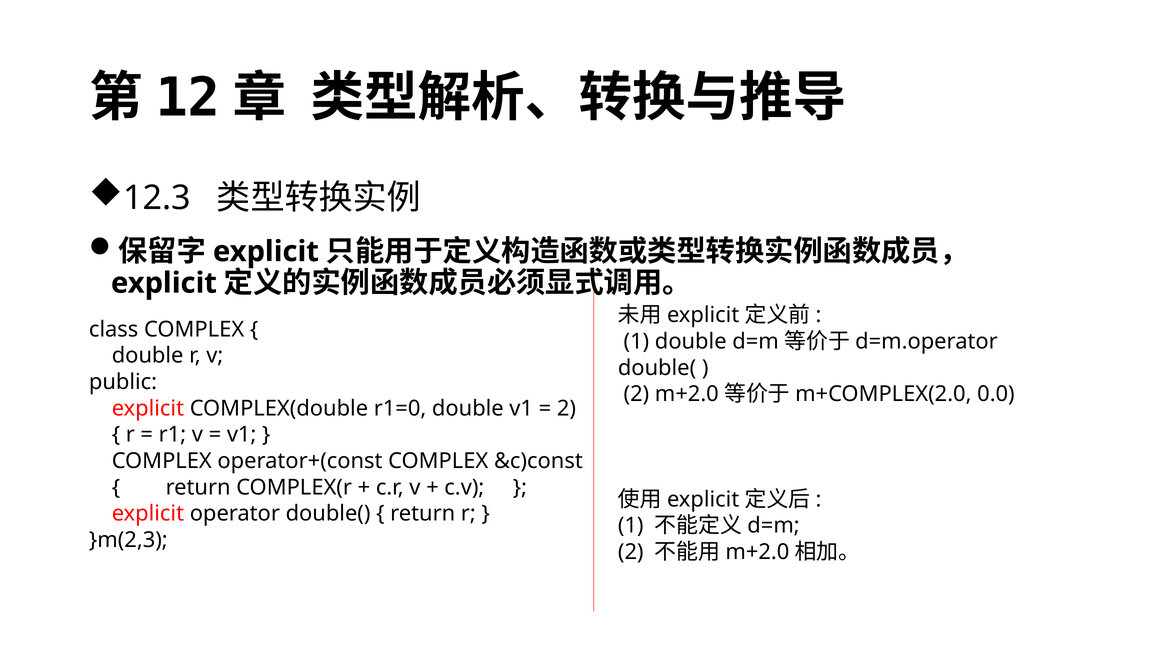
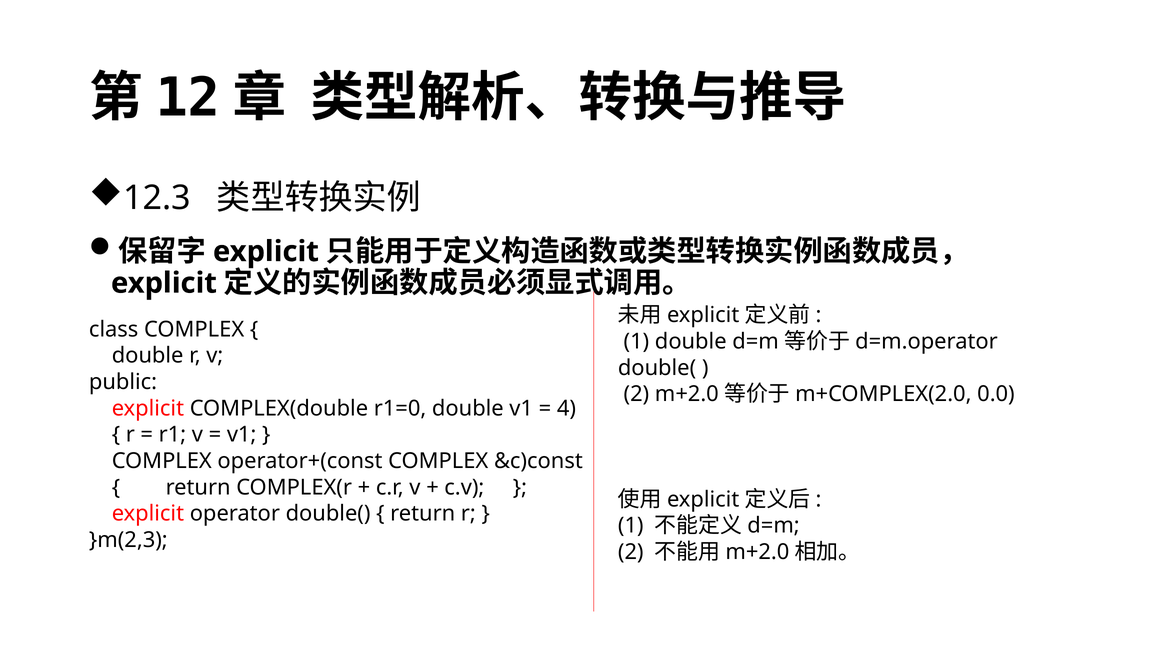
2 at (567, 408): 2 -> 4
